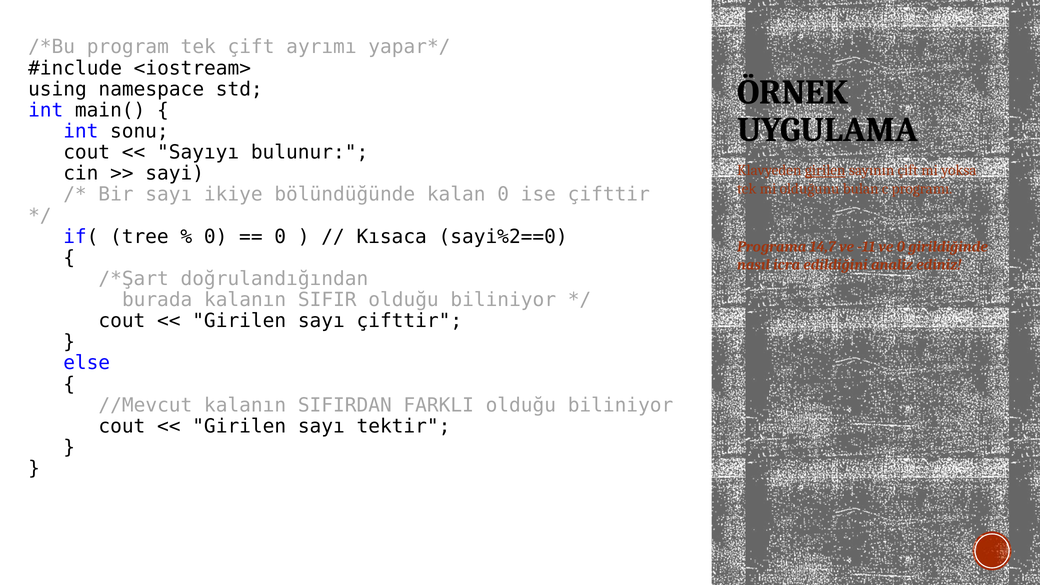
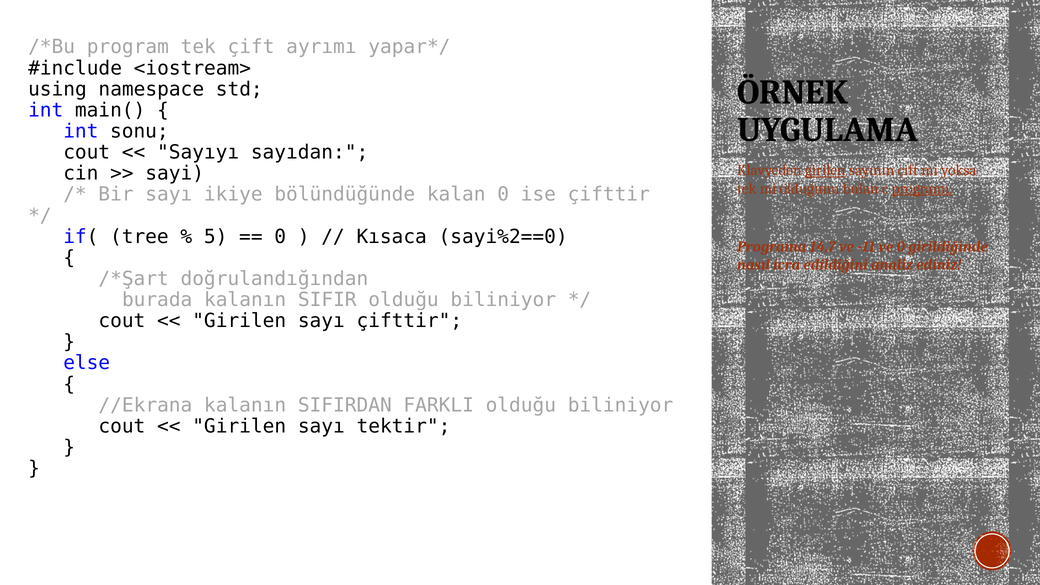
bulunur: bulunur -> sayıdan
programı underline: none -> present
0 at (216, 237): 0 -> 5
//Mevcut: //Mevcut -> //Ekrana
